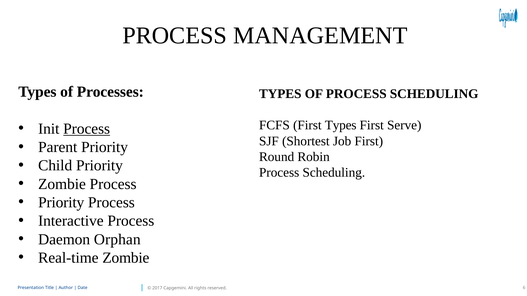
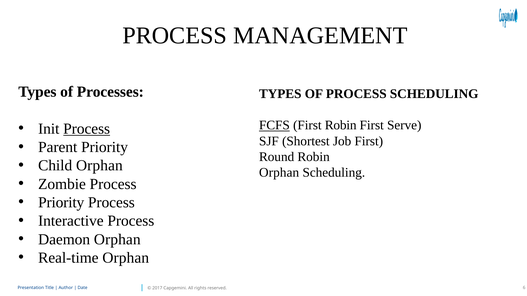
FCFS underline: none -> present
First Types: Types -> Robin
Child Priority: Priority -> Orphan
Process at (279, 173): Process -> Orphan
Real-time Zombie: Zombie -> Orphan
